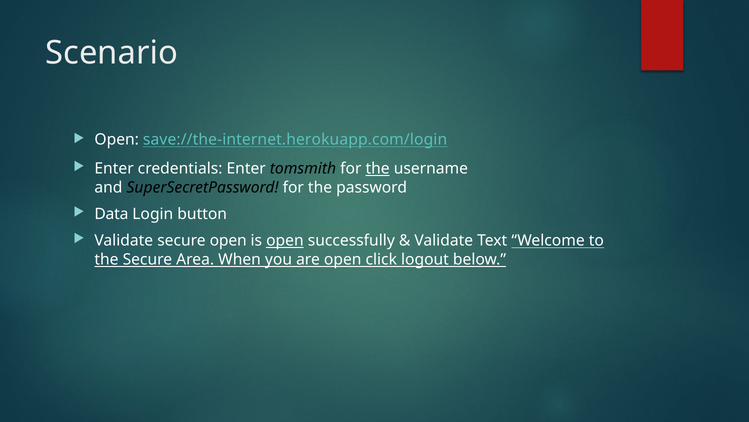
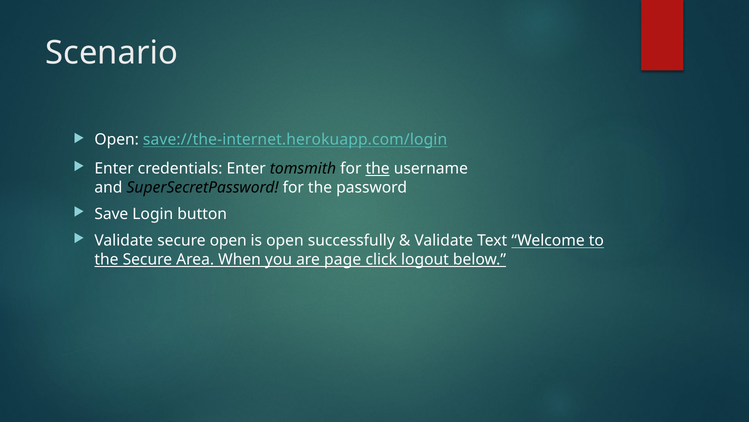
Data: Data -> Save
open at (285, 240) underline: present -> none
are open: open -> page
